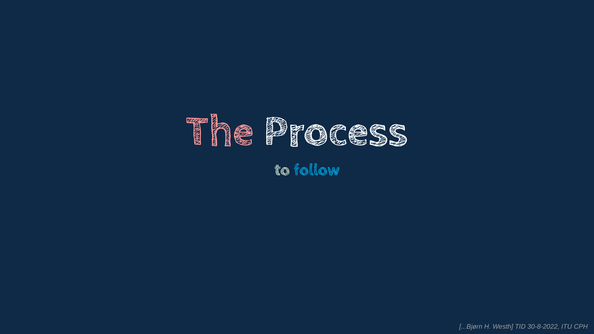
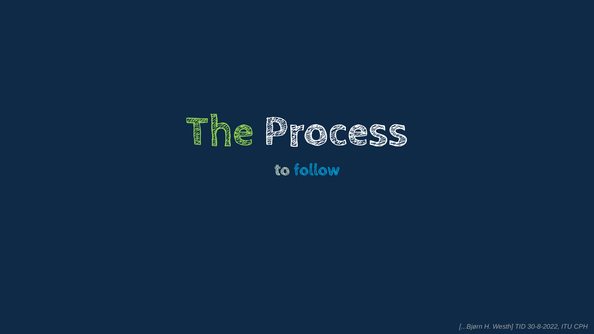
The colour: pink -> light green
